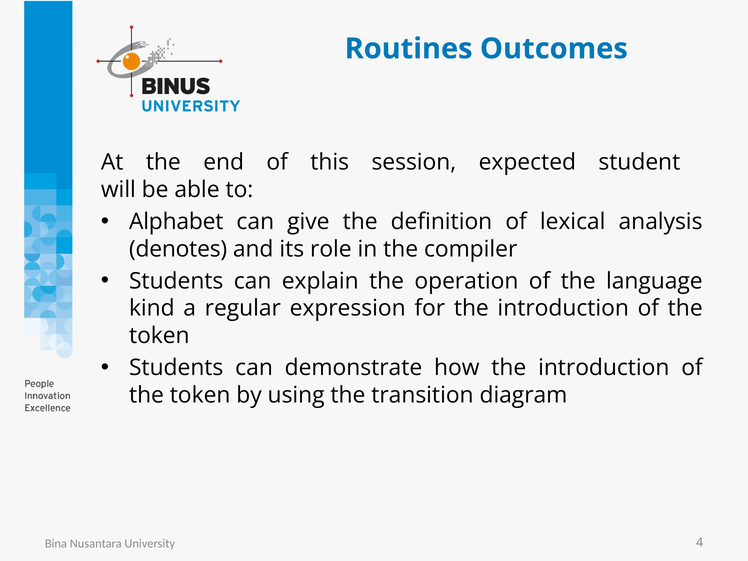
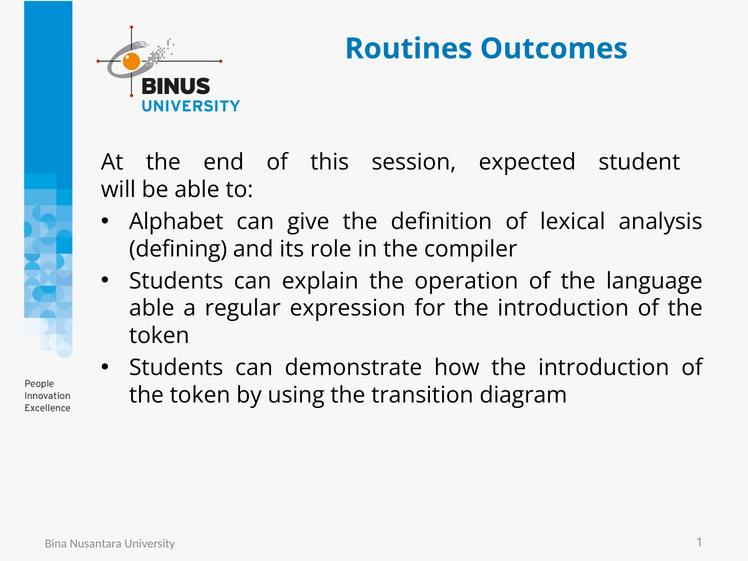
denotes: denotes -> defining
kind at (152, 308): kind -> able
4: 4 -> 1
